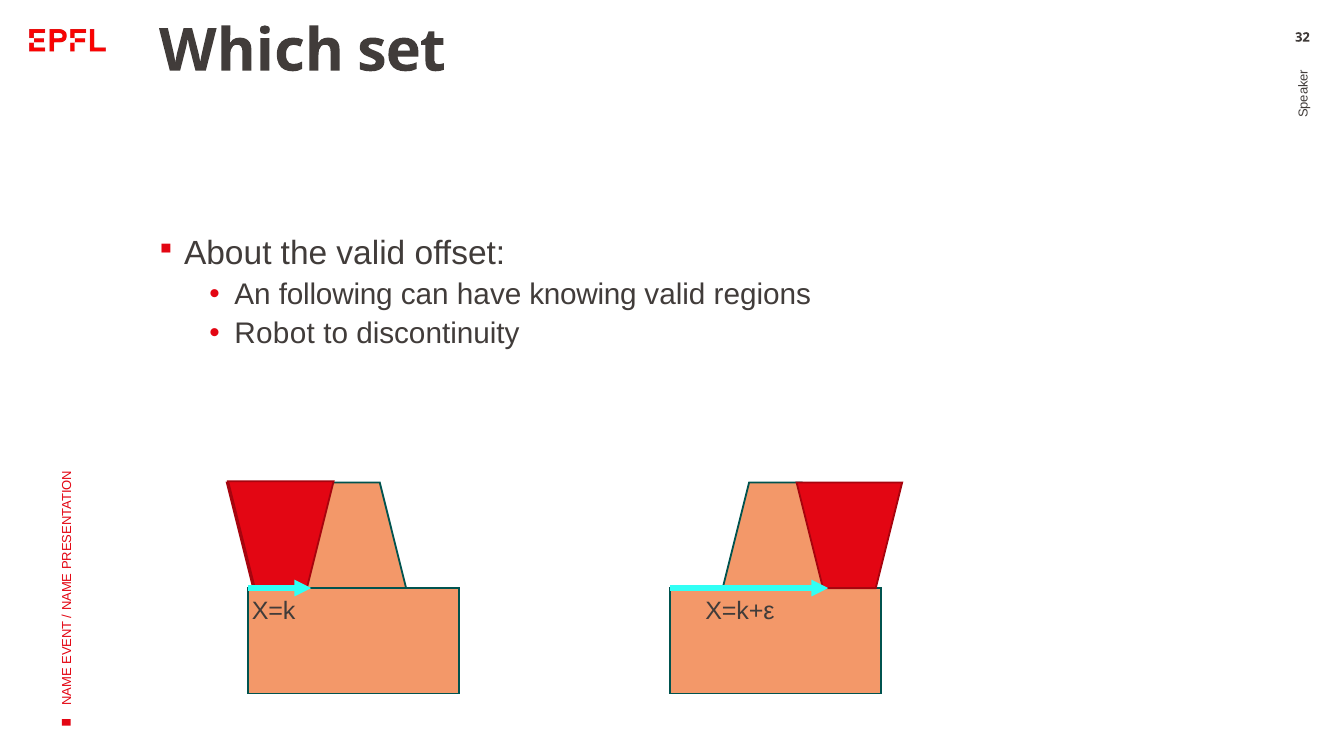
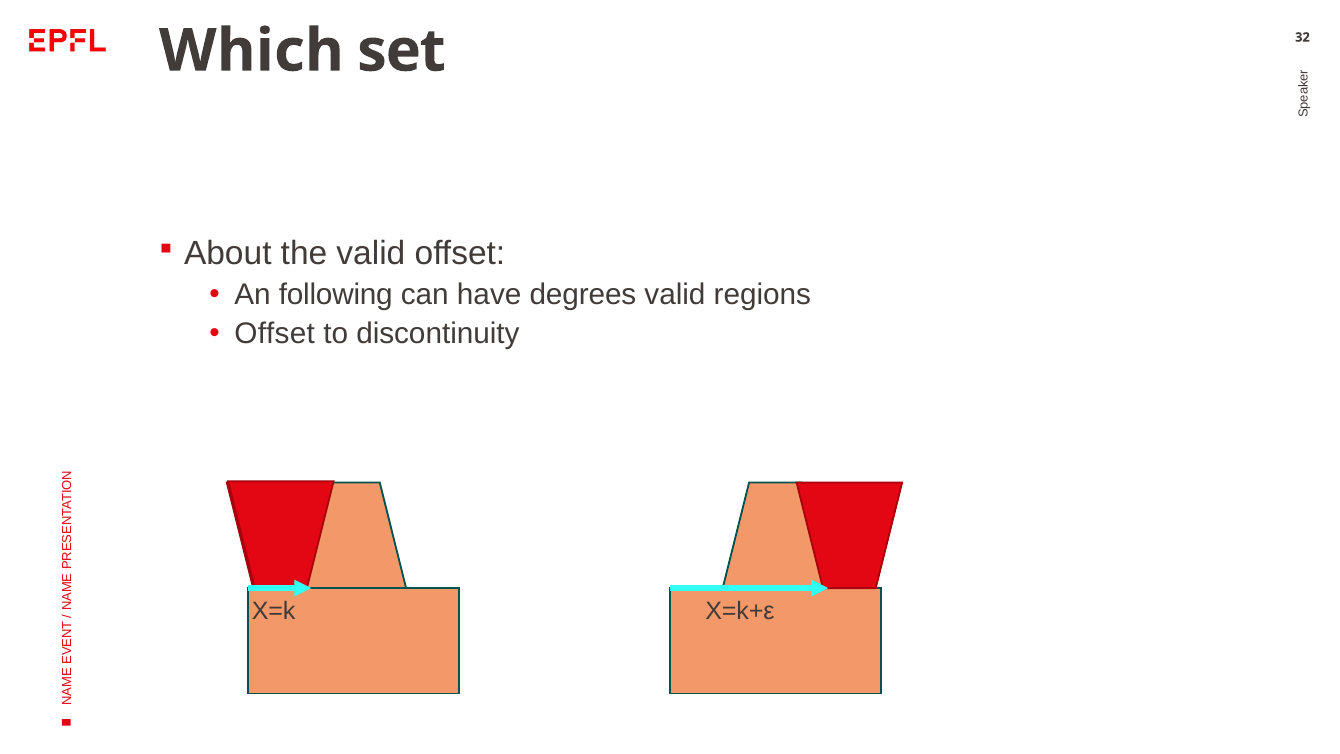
knowing: knowing -> degrees
Robot at (275, 334): Robot -> Offset
